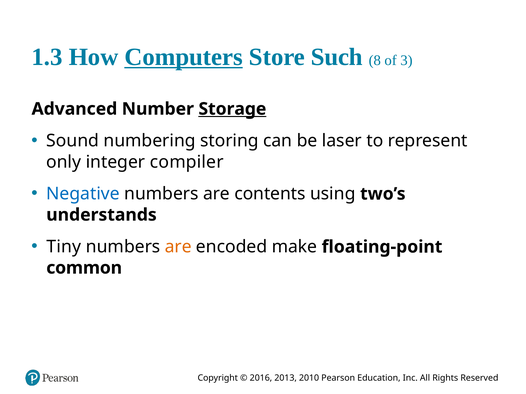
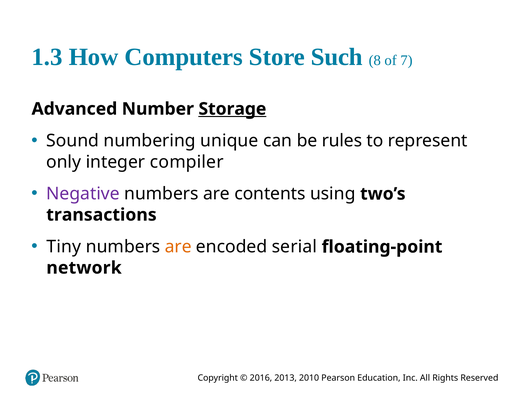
Computers underline: present -> none
3: 3 -> 7
storing: storing -> unique
laser: laser -> rules
Negative colour: blue -> purple
understands: understands -> transactions
make: make -> serial
common: common -> network
